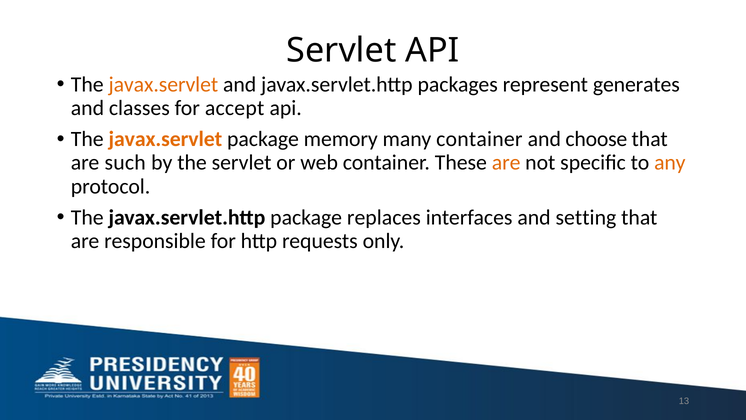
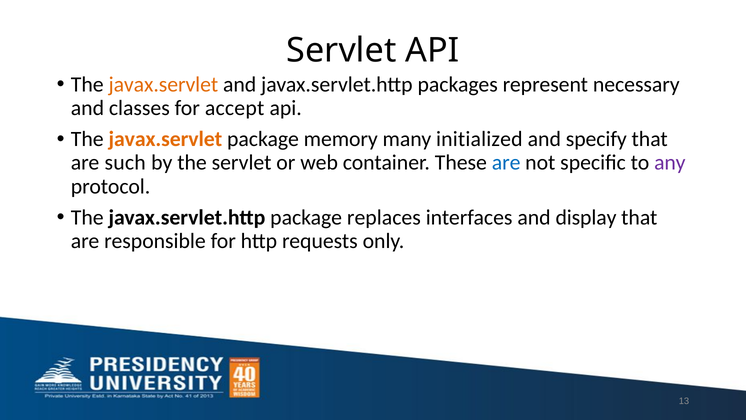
generates: generates -> necessary
many container: container -> initialized
choose: choose -> specify
are at (506, 163) colour: orange -> blue
any colour: orange -> purple
setting: setting -> display
